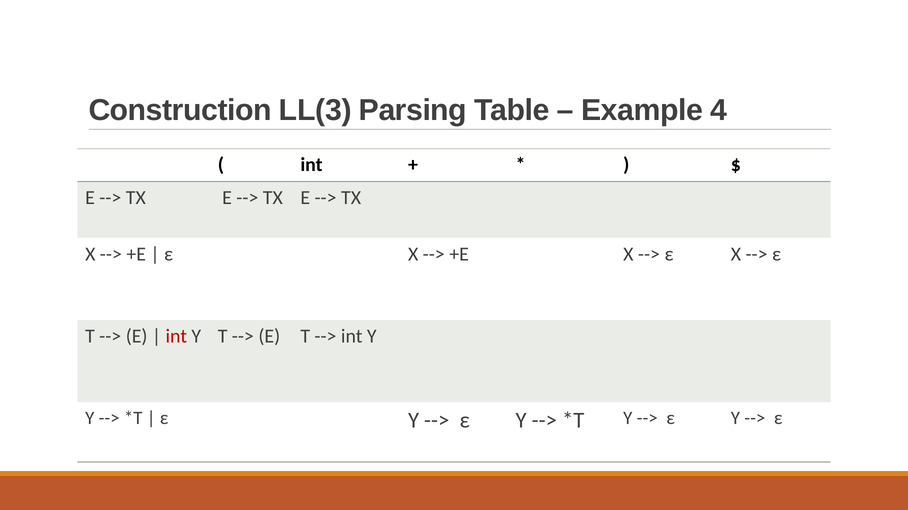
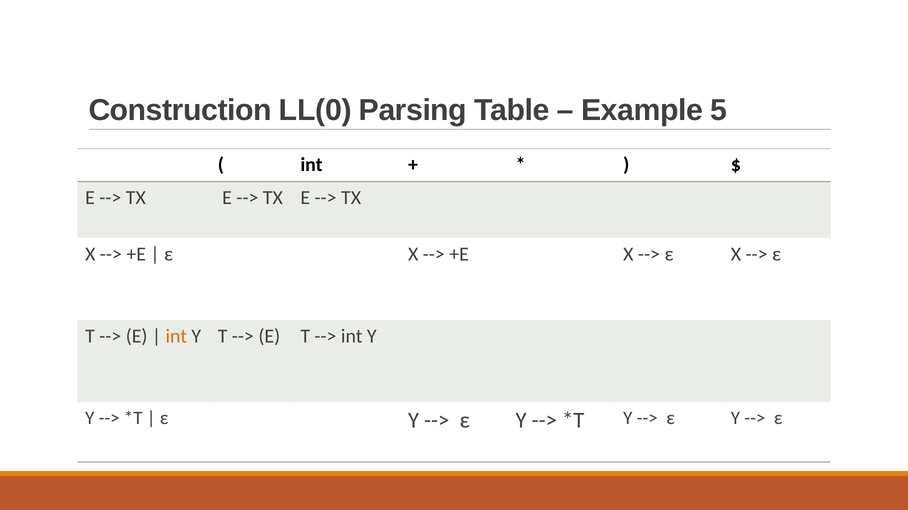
LL(3: LL(3 -> LL(0
4: 4 -> 5
int at (176, 337) colour: red -> orange
